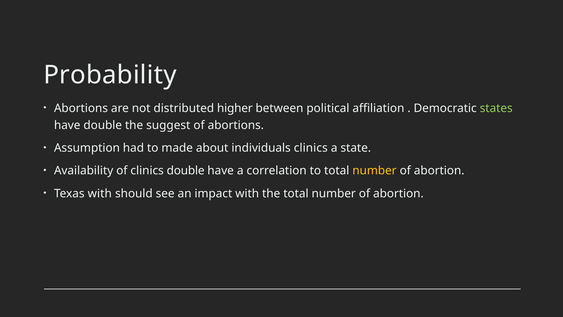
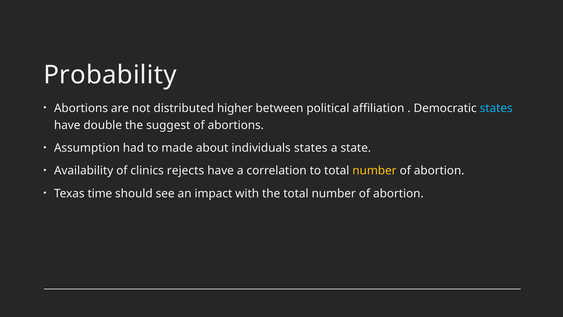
states at (496, 108) colour: light green -> light blue
individuals clinics: clinics -> states
clinics double: double -> rejects
Texas with: with -> time
